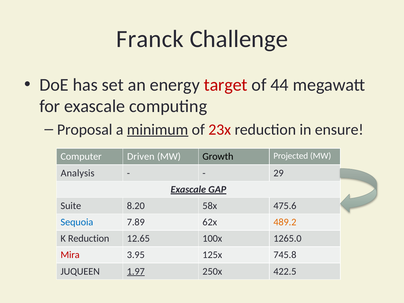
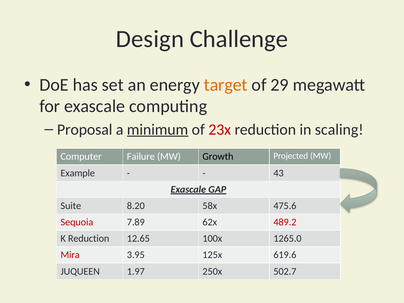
Franck: Franck -> Design
target colour: red -> orange
44: 44 -> 29
ensure: ensure -> scaling
Driven: Driven -> Failure
Analysis: Analysis -> Example
29: 29 -> 43
Sequoia colour: blue -> red
489.2 colour: orange -> red
745.8: 745.8 -> 619.6
1.97 underline: present -> none
422.5: 422.5 -> 502.7
